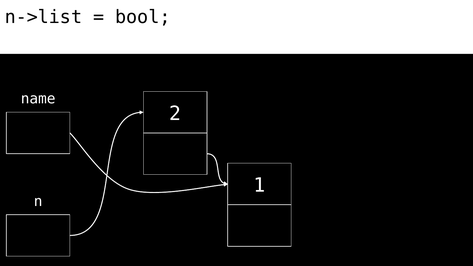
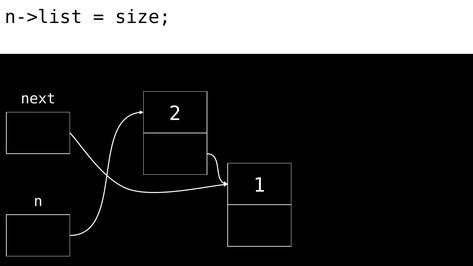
bool: bool -> size
name: name -> next
